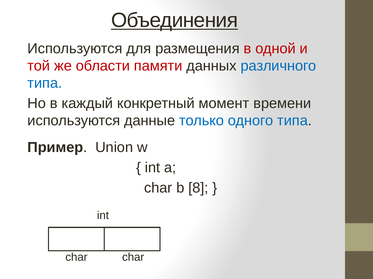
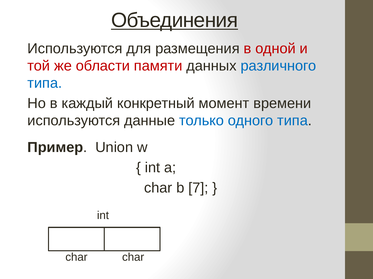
8: 8 -> 7
